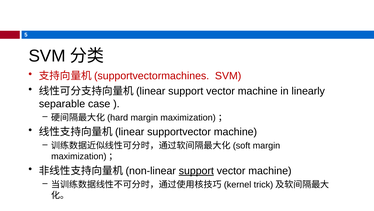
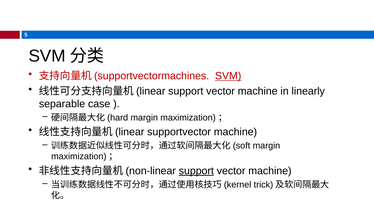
SVM at (228, 76) underline: none -> present
